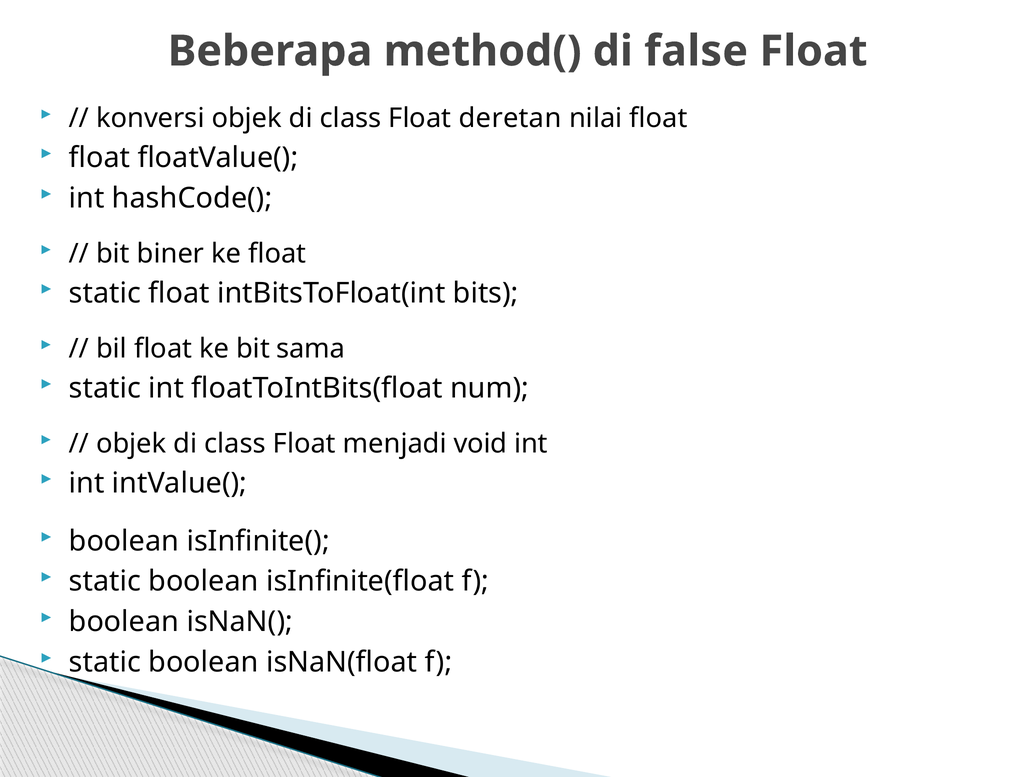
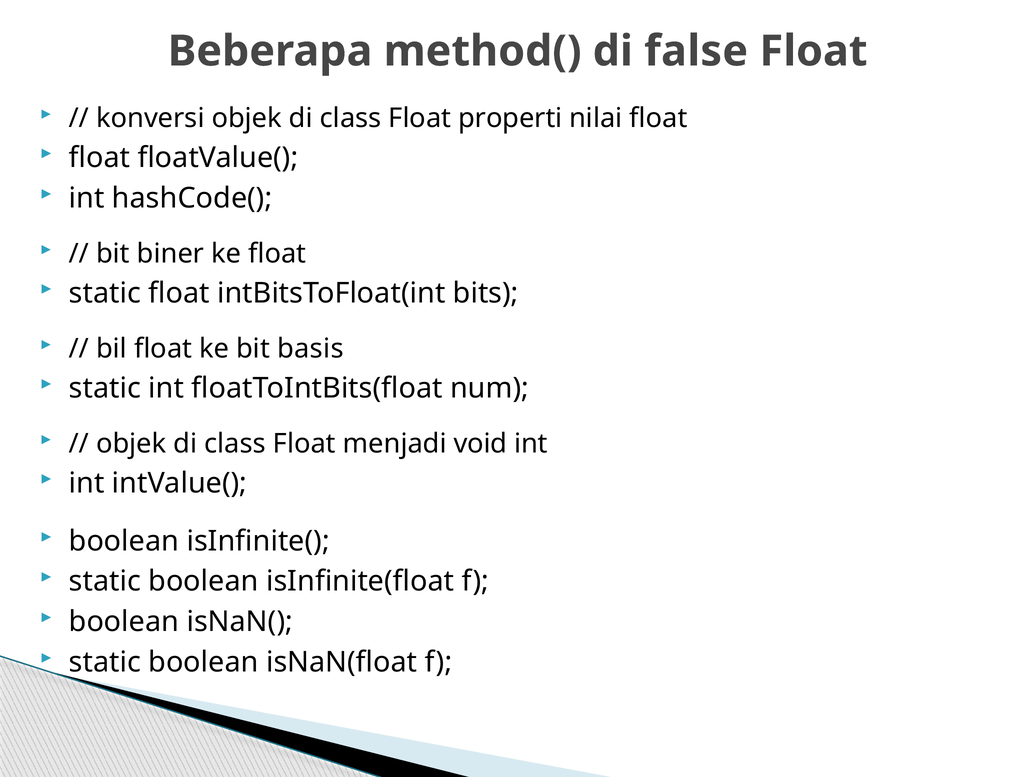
deretan: deretan -> properti
sama: sama -> basis
